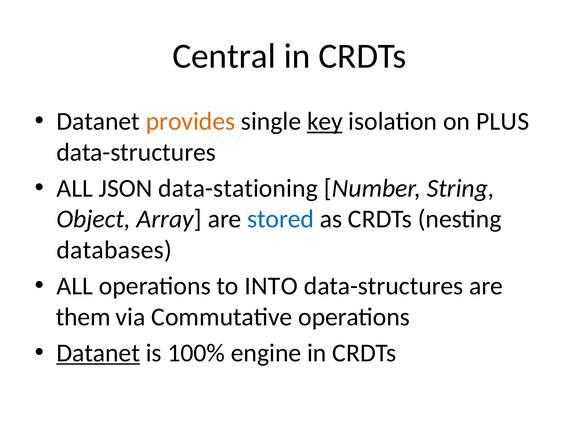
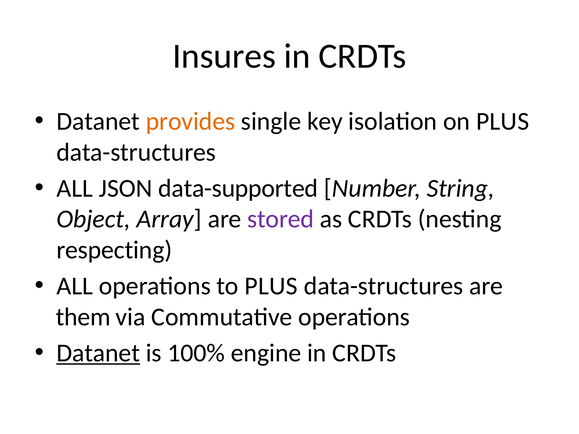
Central: Central -> Insures
key underline: present -> none
data-stationing: data-stationing -> data-supported
stored colour: blue -> purple
databases: databases -> respecting
to INTO: INTO -> PLUS
